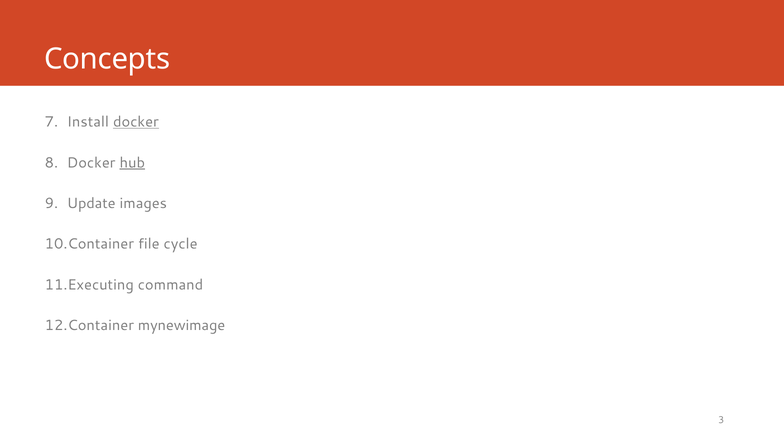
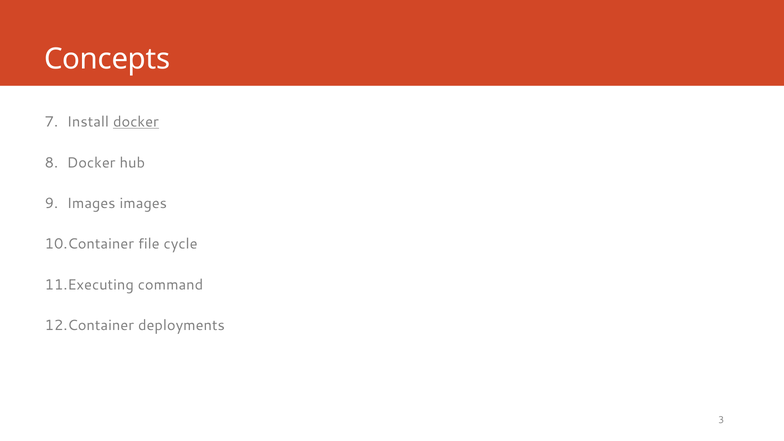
hub underline: present -> none
Update at (91, 203): Update -> Images
mynewimage: mynewimage -> deployments
